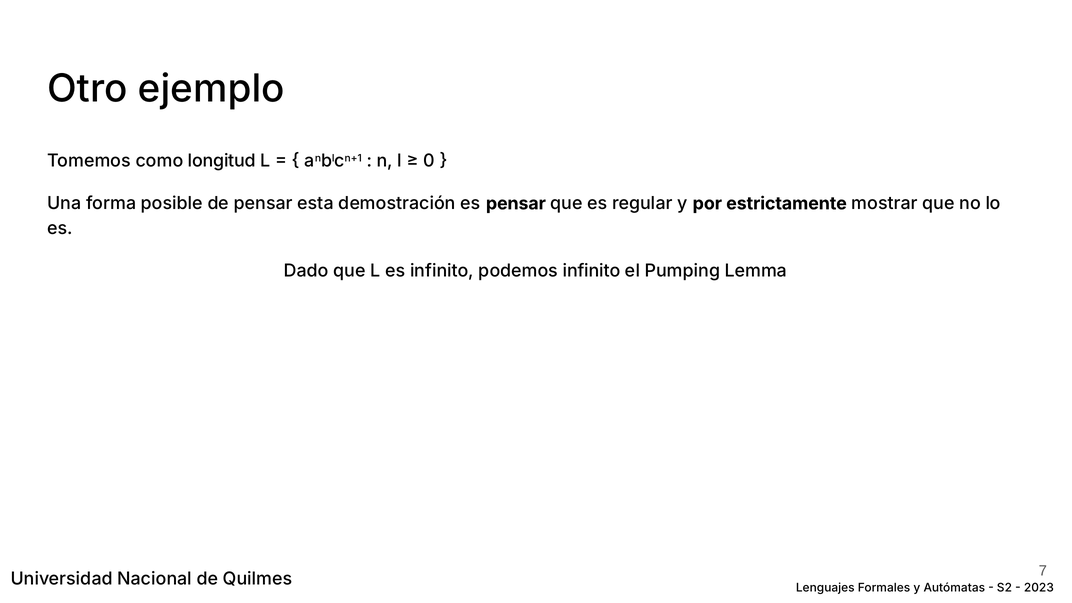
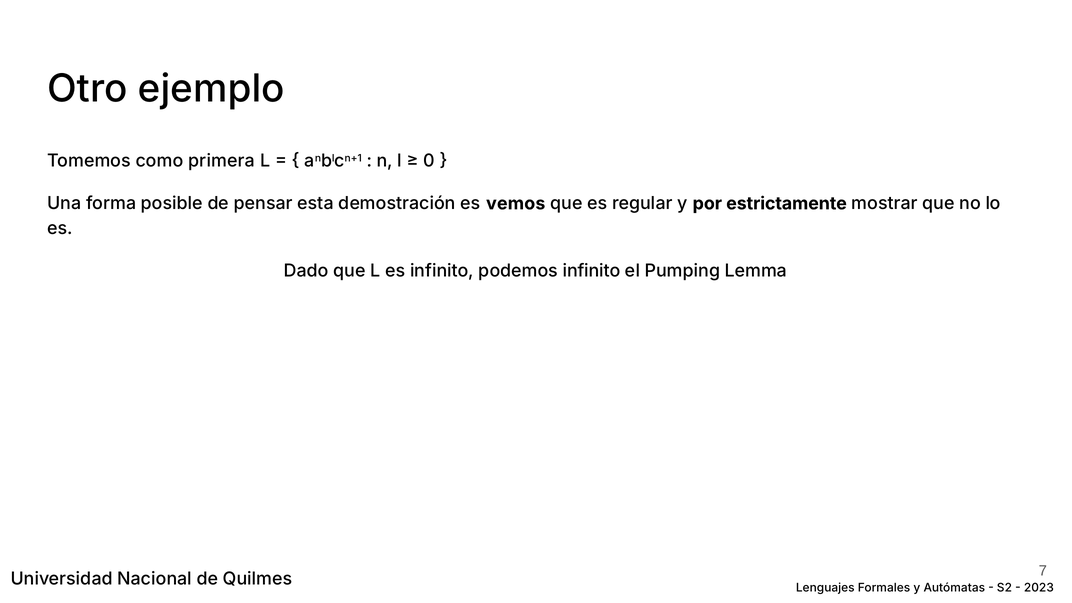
longitud: longitud -> primera
es pensar: pensar -> vemos
